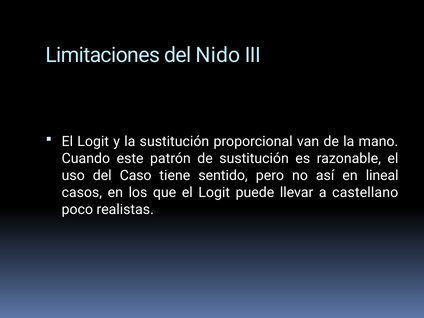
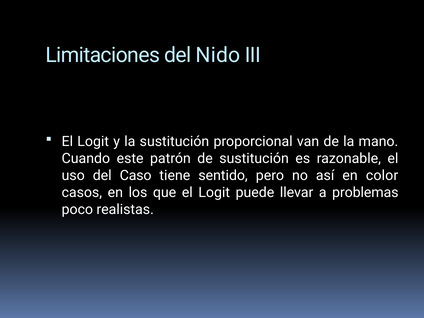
lineal: lineal -> color
castellano: castellano -> problemas
